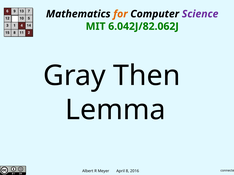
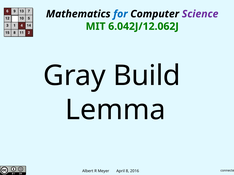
for colour: orange -> blue
6.042J/82.062J: 6.042J/82.062J -> 6.042J/12.062J
Then: Then -> Build
